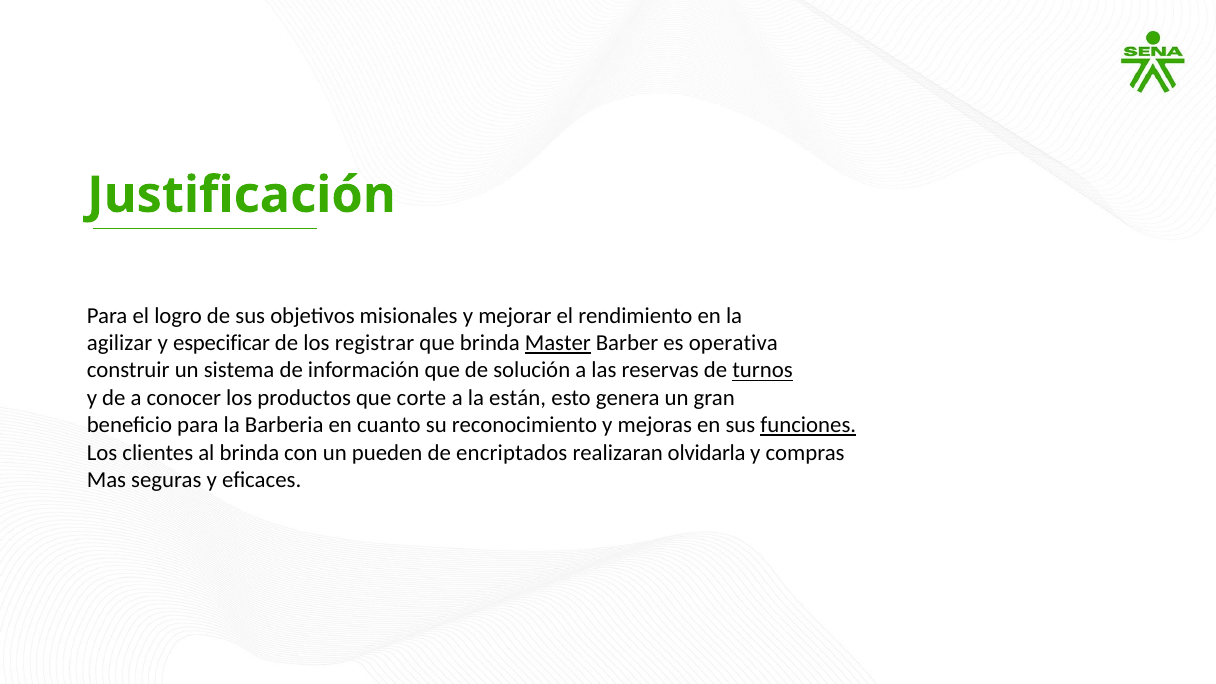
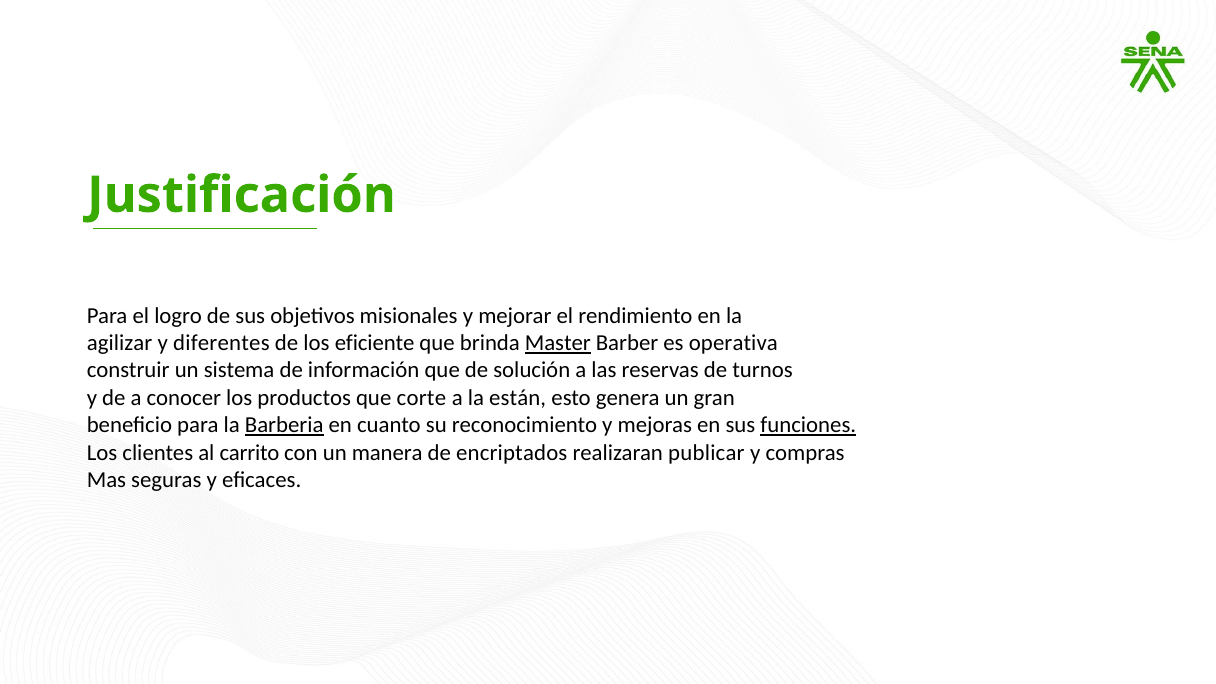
especificar: especificar -> diferentes
registrar: registrar -> eficiente
turnos underline: present -> none
Barberia underline: none -> present
al brinda: brinda -> carrito
pueden: pueden -> manera
olvidarla: olvidarla -> publicar
